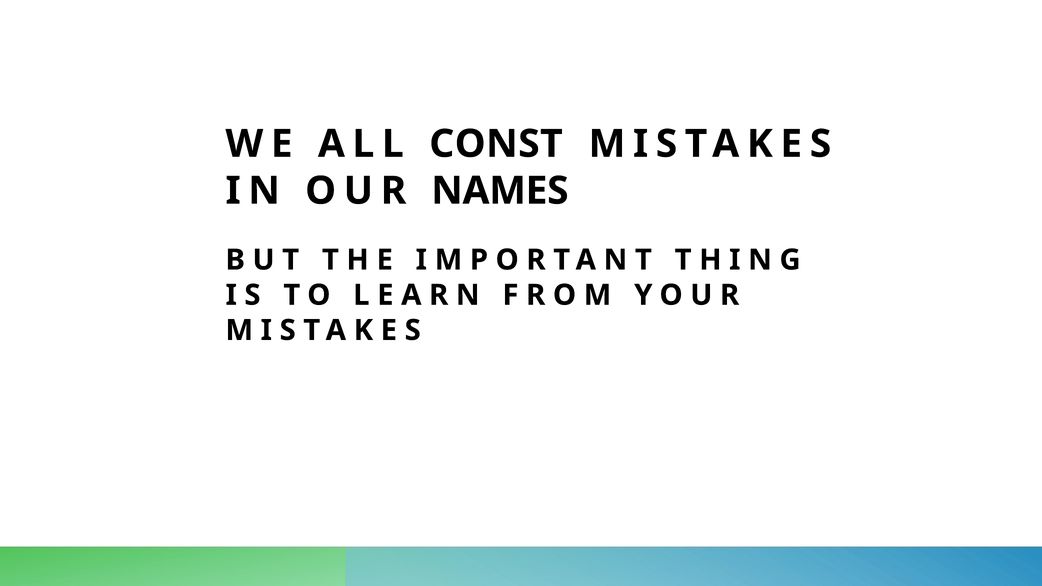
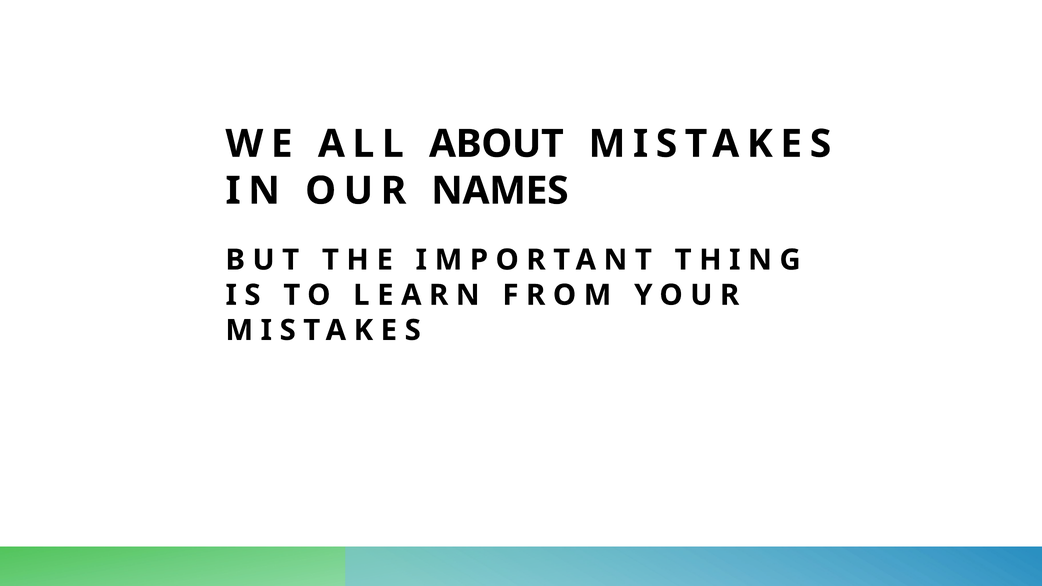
CONST: CONST -> ABOUT
